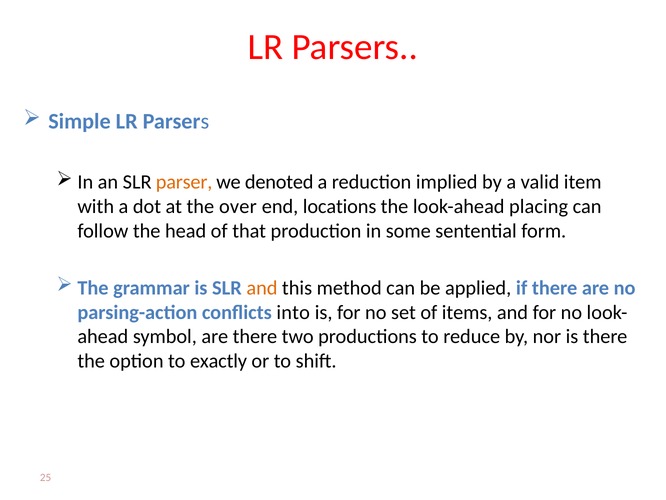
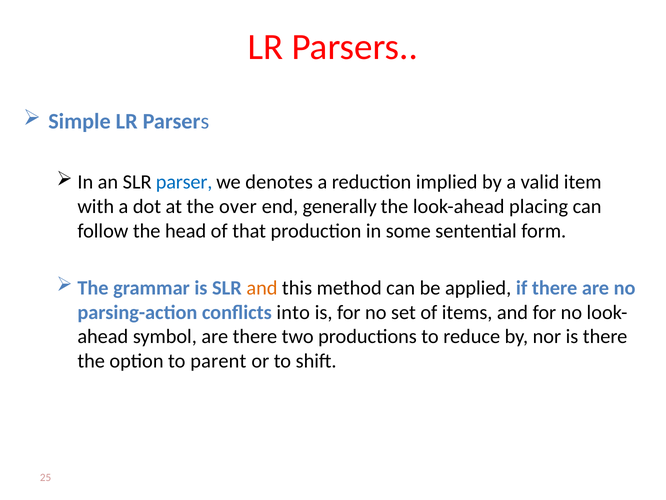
parser colour: orange -> blue
denoted: denoted -> denotes
locations: locations -> generally
exactly: exactly -> parent
